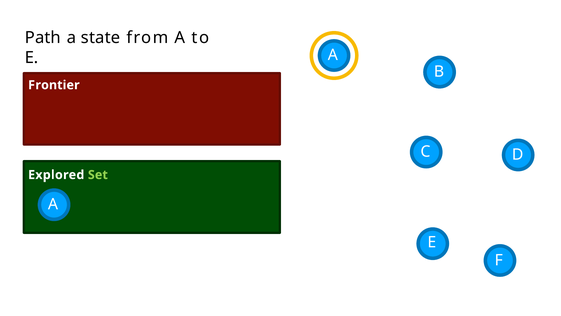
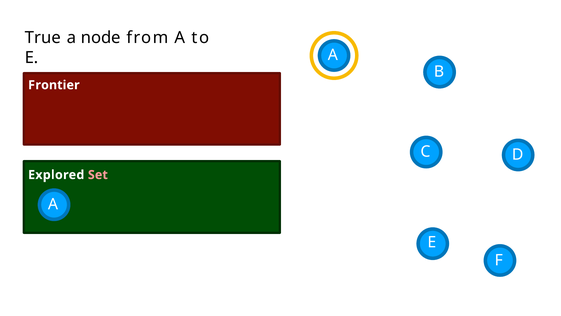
Path: Path -> True
state: state -> node
Set colour: light green -> pink
